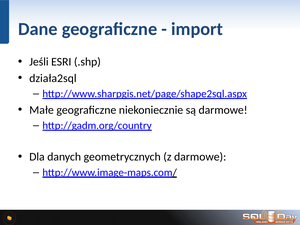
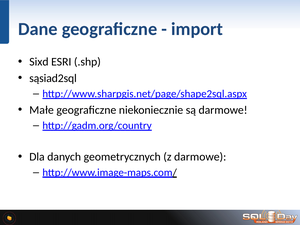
Jeśli: Jeśli -> Sixd
działa2sql: działa2sql -> sąsiad2sql
